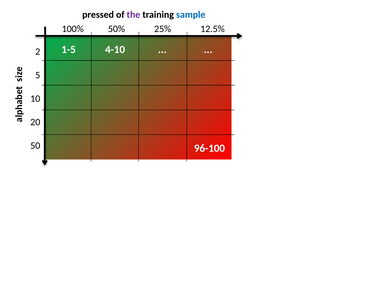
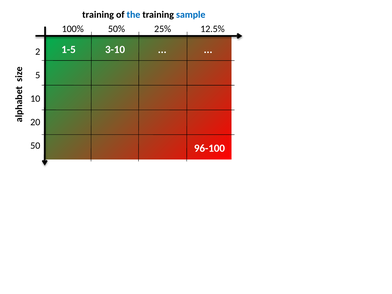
pressed at (98, 15): pressed -> training
the colour: purple -> blue
4-10: 4-10 -> 3-10
